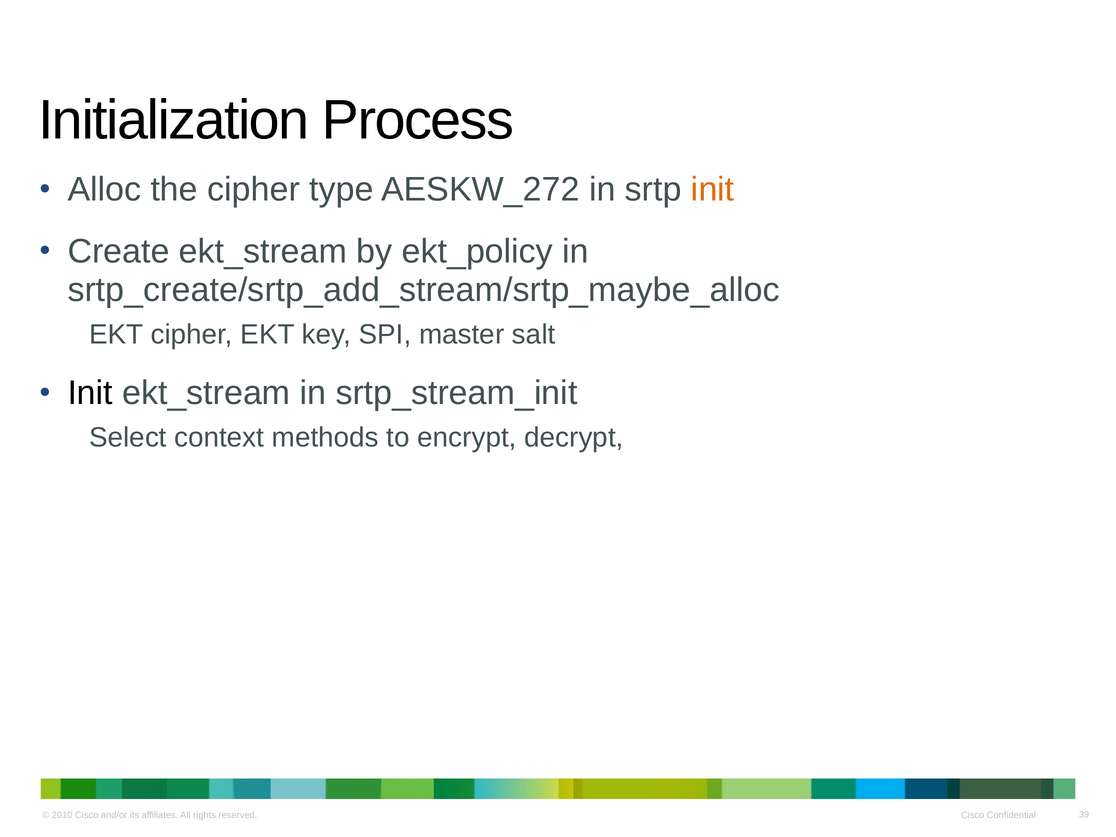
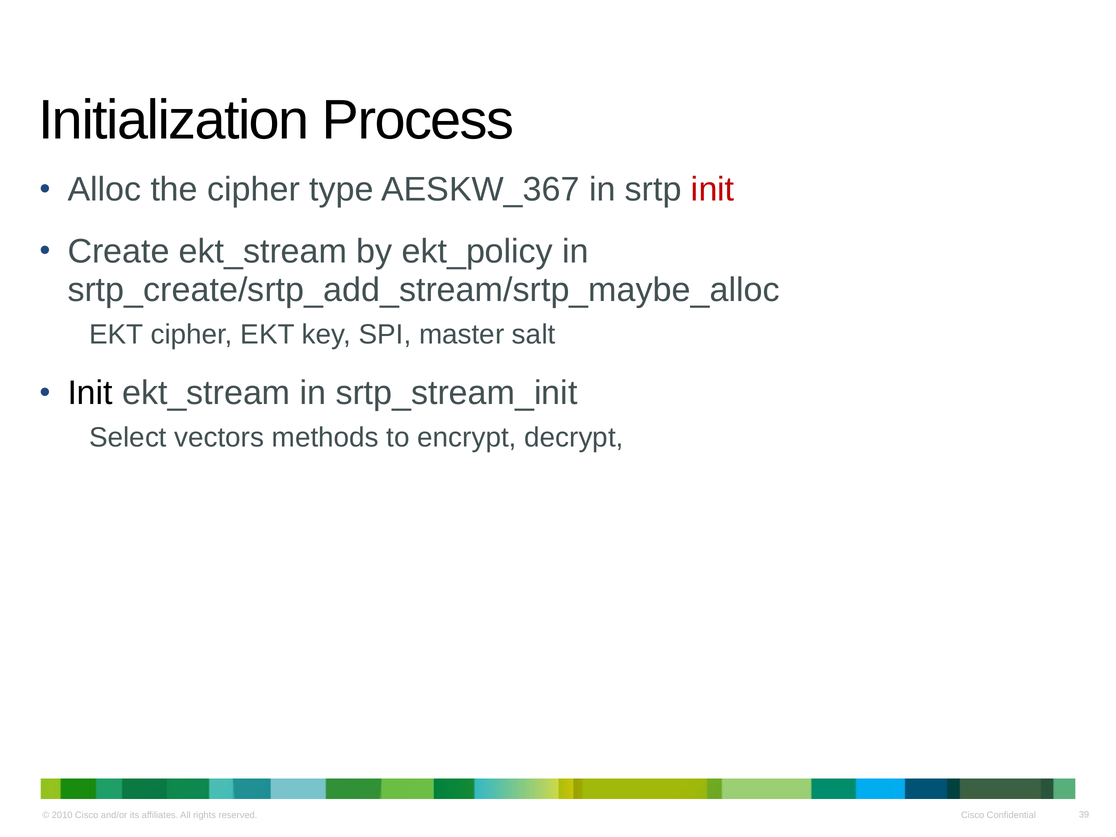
AESKW_272: AESKW_272 -> AESKW_367
init at (713, 189) colour: orange -> red
context: context -> vectors
